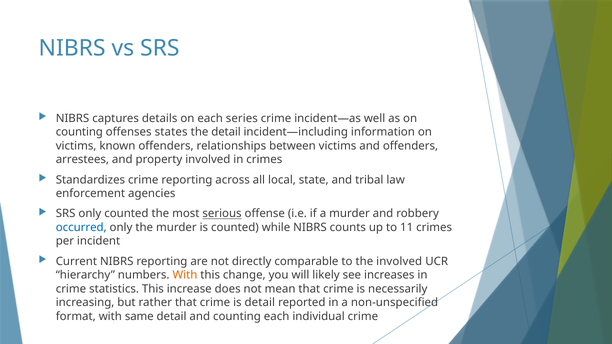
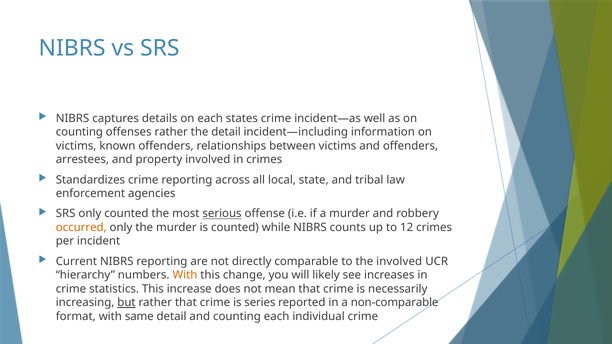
series: series -> states
offenses states: states -> rather
occurred colour: blue -> orange
11: 11 -> 12
but underline: none -> present
is detail: detail -> series
non-unspecified: non-unspecified -> non-comparable
